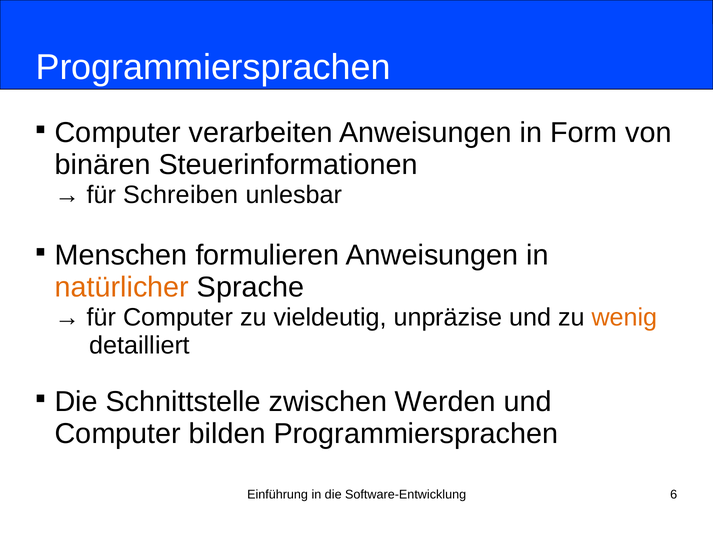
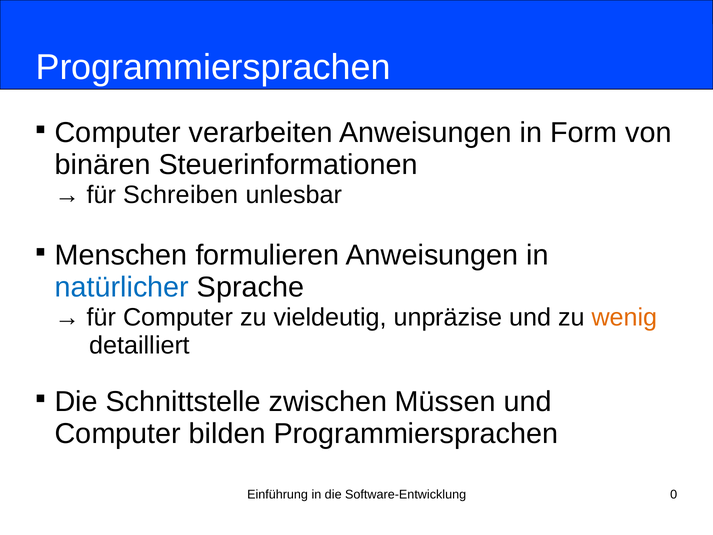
natürlicher colour: orange -> blue
Werden: Werden -> Müssen
6: 6 -> 0
